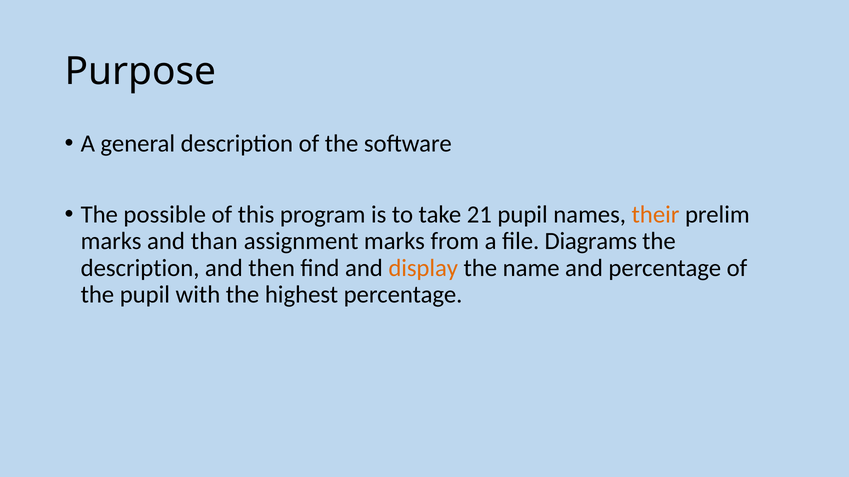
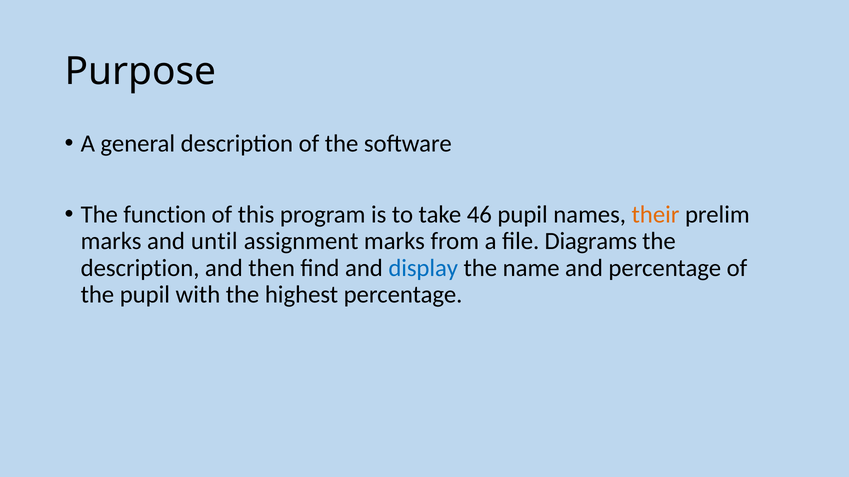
possible: possible -> function
21: 21 -> 46
than: than -> until
display colour: orange -> blue
